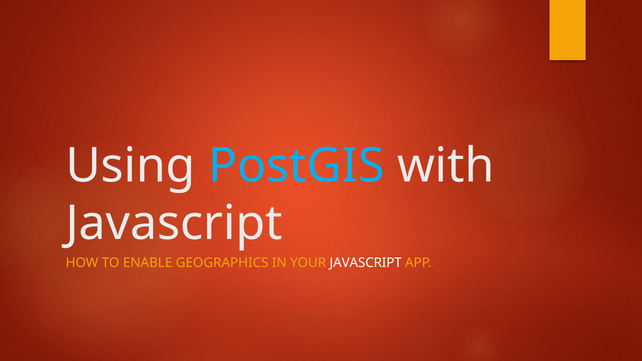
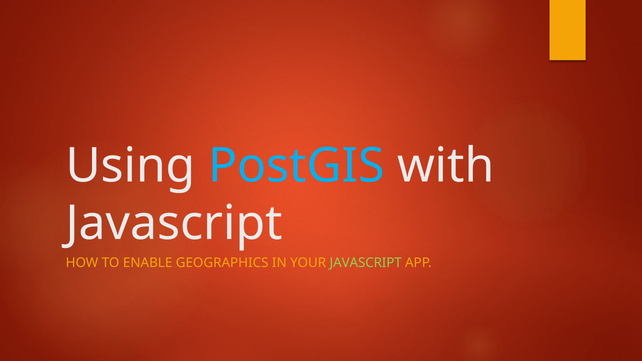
JAVASCRIPT at (366, 263) colour: white -> light green
